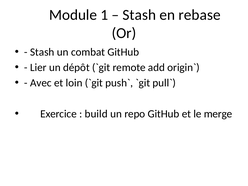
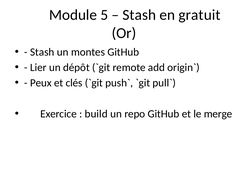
1: 1 -> 5
rebase: rebase -> gratuit
combat: combat -> montes
Avec: Avec -> Peux
loin: loin -> clés
